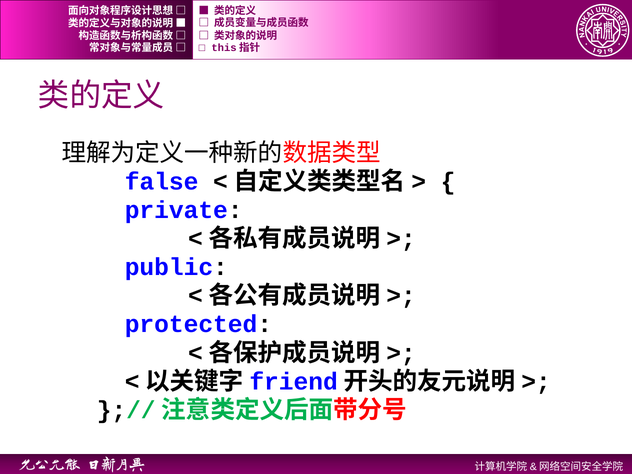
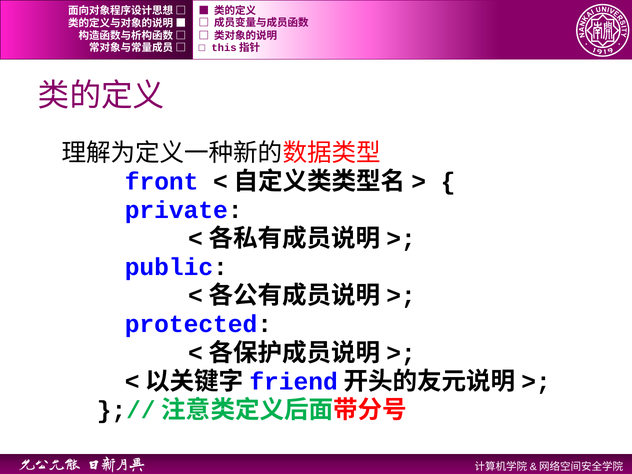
false: false -> front
